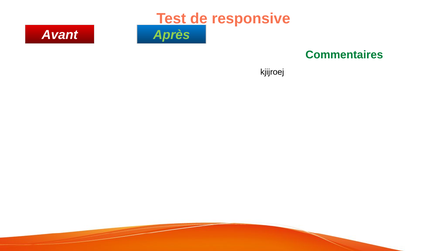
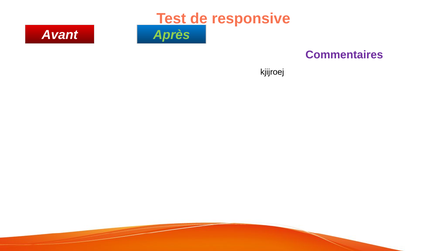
Commentaires colour: green -> purple
